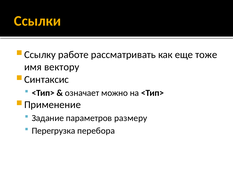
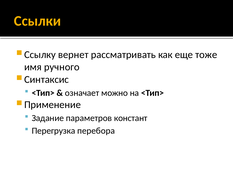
работе: работе -> вернет
вектору: вектору -> ручного
размеру: размеру -> констант
